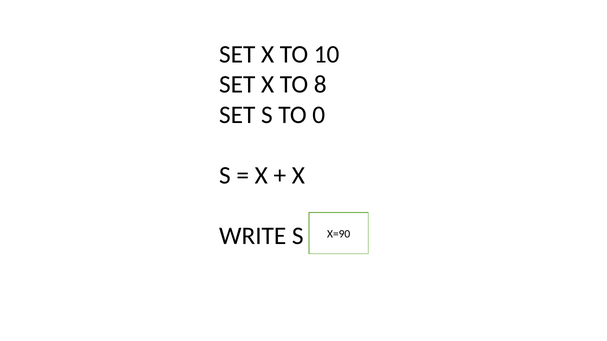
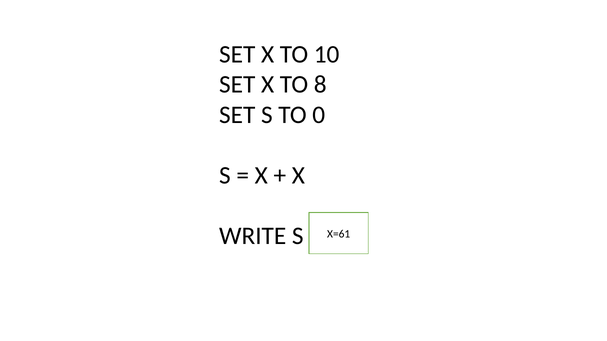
X=90: X=90 -> X=61
